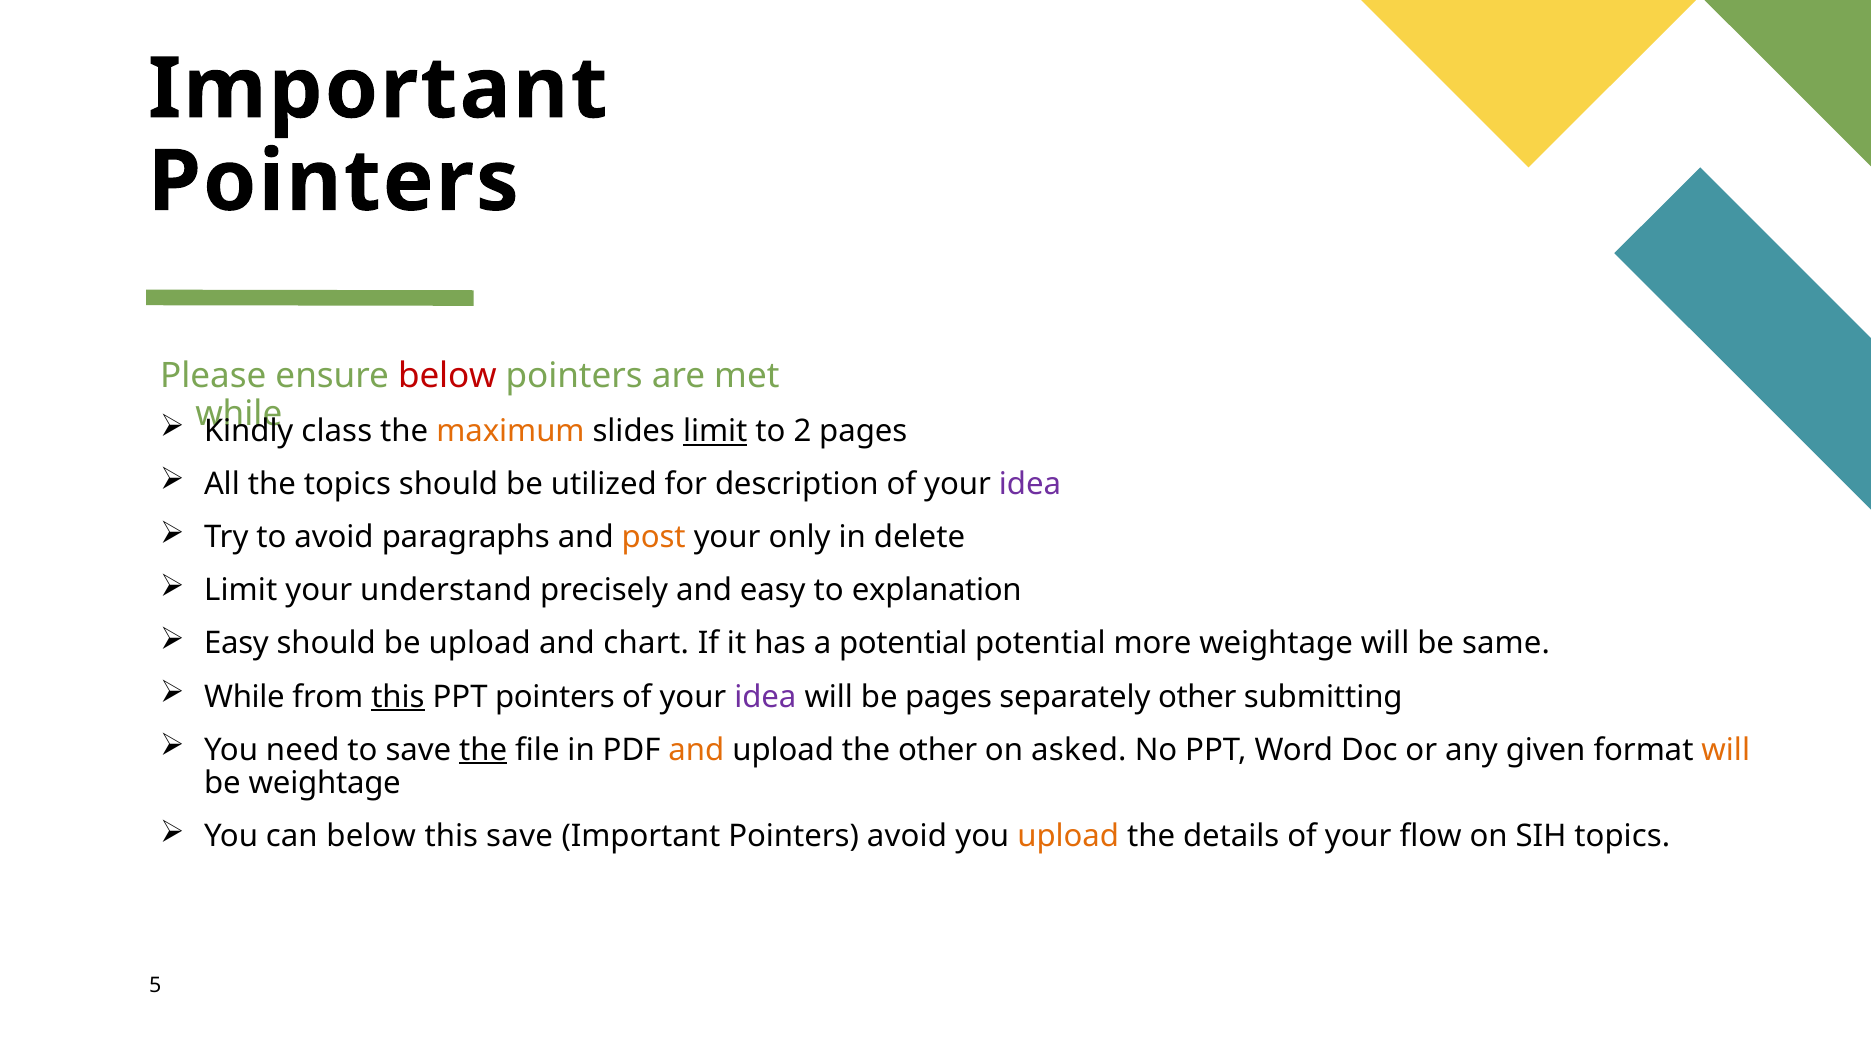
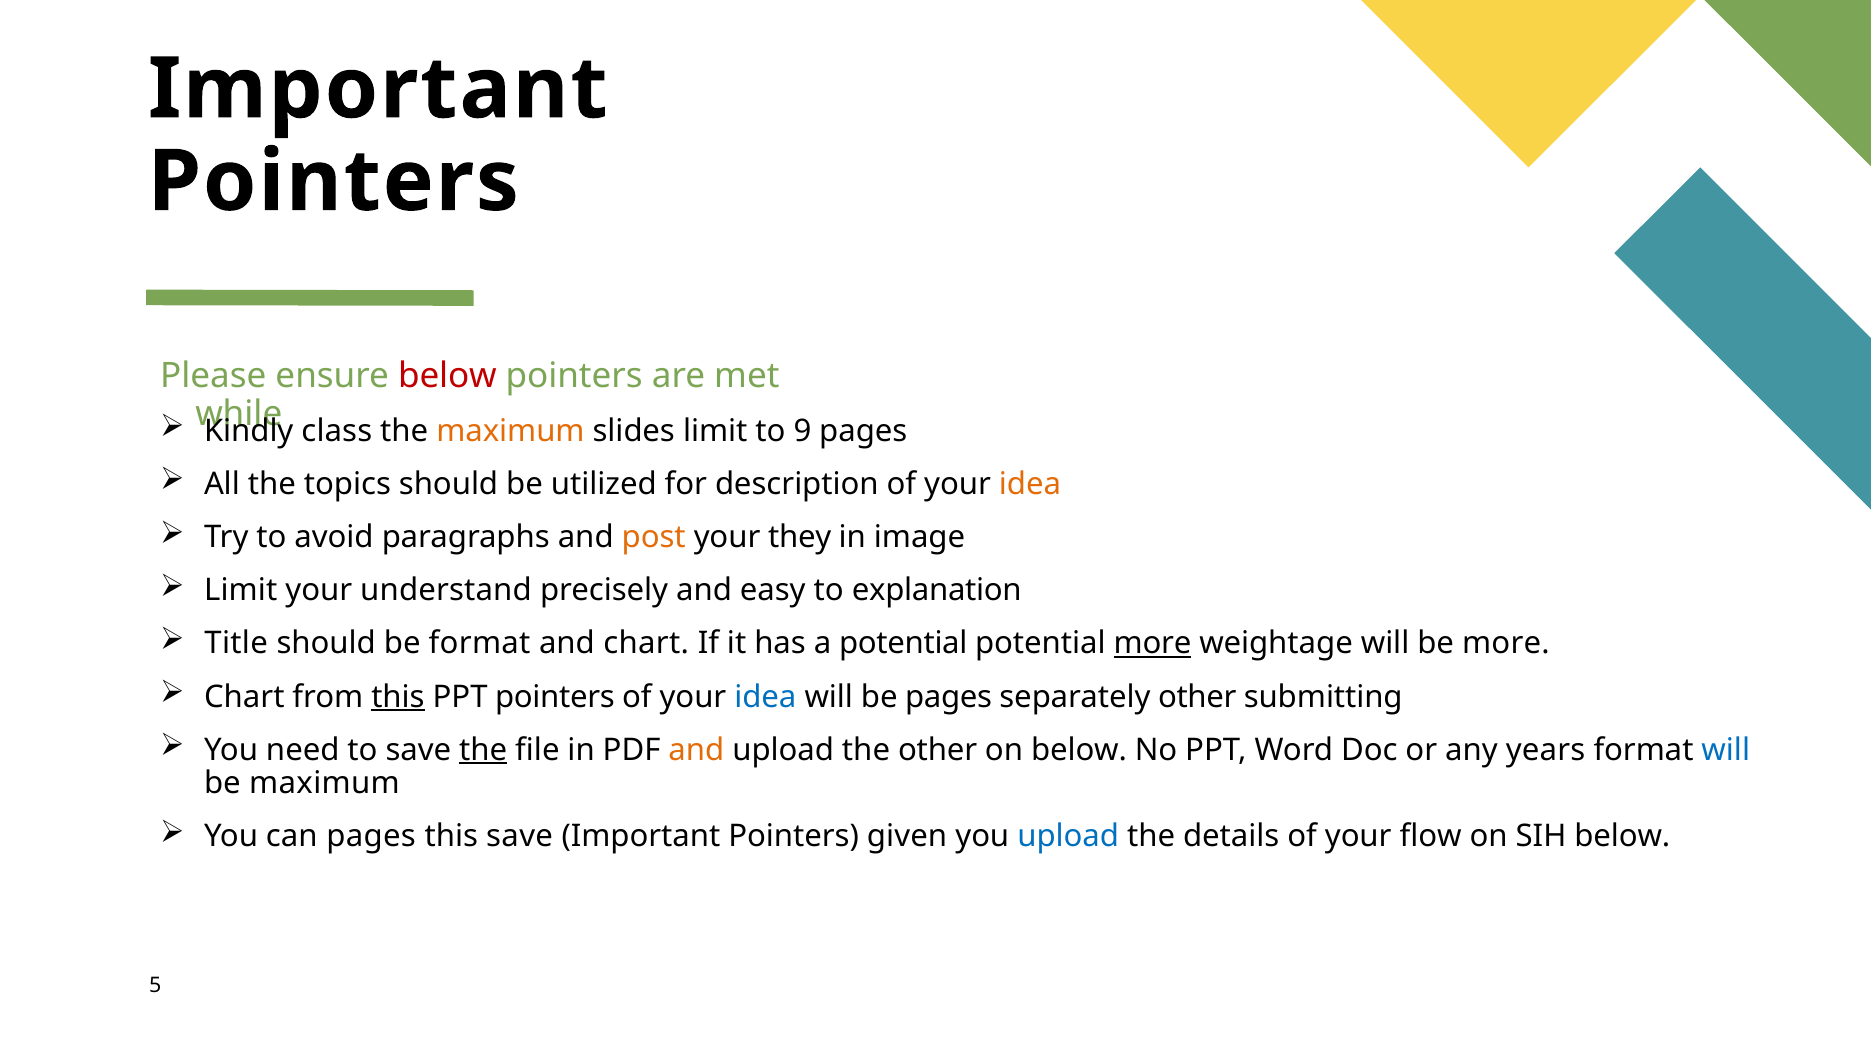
limit at (715, 431) underline: present -> none
2: 2 -> 9
idea at (1030, 484) colour: purple -> orange
only: only -> they
delete: delete -> image
Easy at (236, 644): Easy -> Title
be upload: upload -> format
more at (1153, 644) underline: none -> present
be same: same -> more
While at (244, 697): While -> Chart
idea at (765, 697) colour: purple -> blue
on asked: asked -> below
given: given -> years
will at (1726, 750) colour: orange -> blue
be weightage: weightage -> maximum
can below: below -> pages
Pointers avoid: avoid -> given
upload at (1068, 837) colour: orange -> blue
SIH topics: topics -> below
